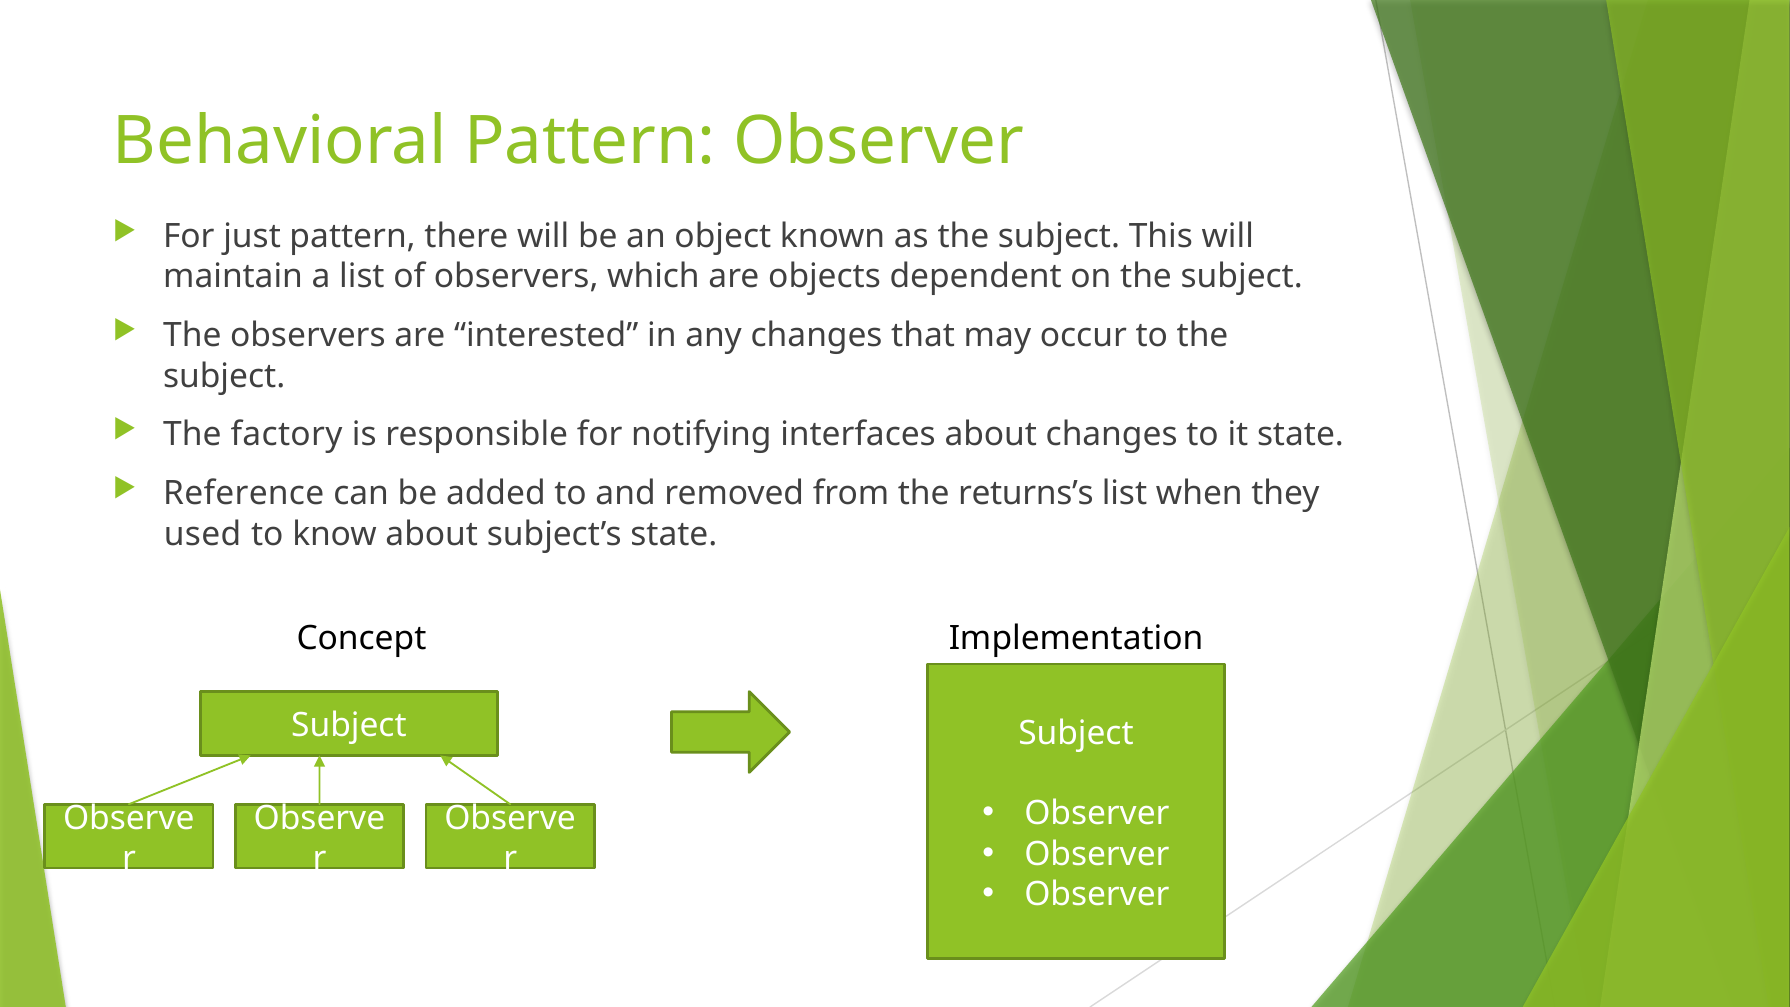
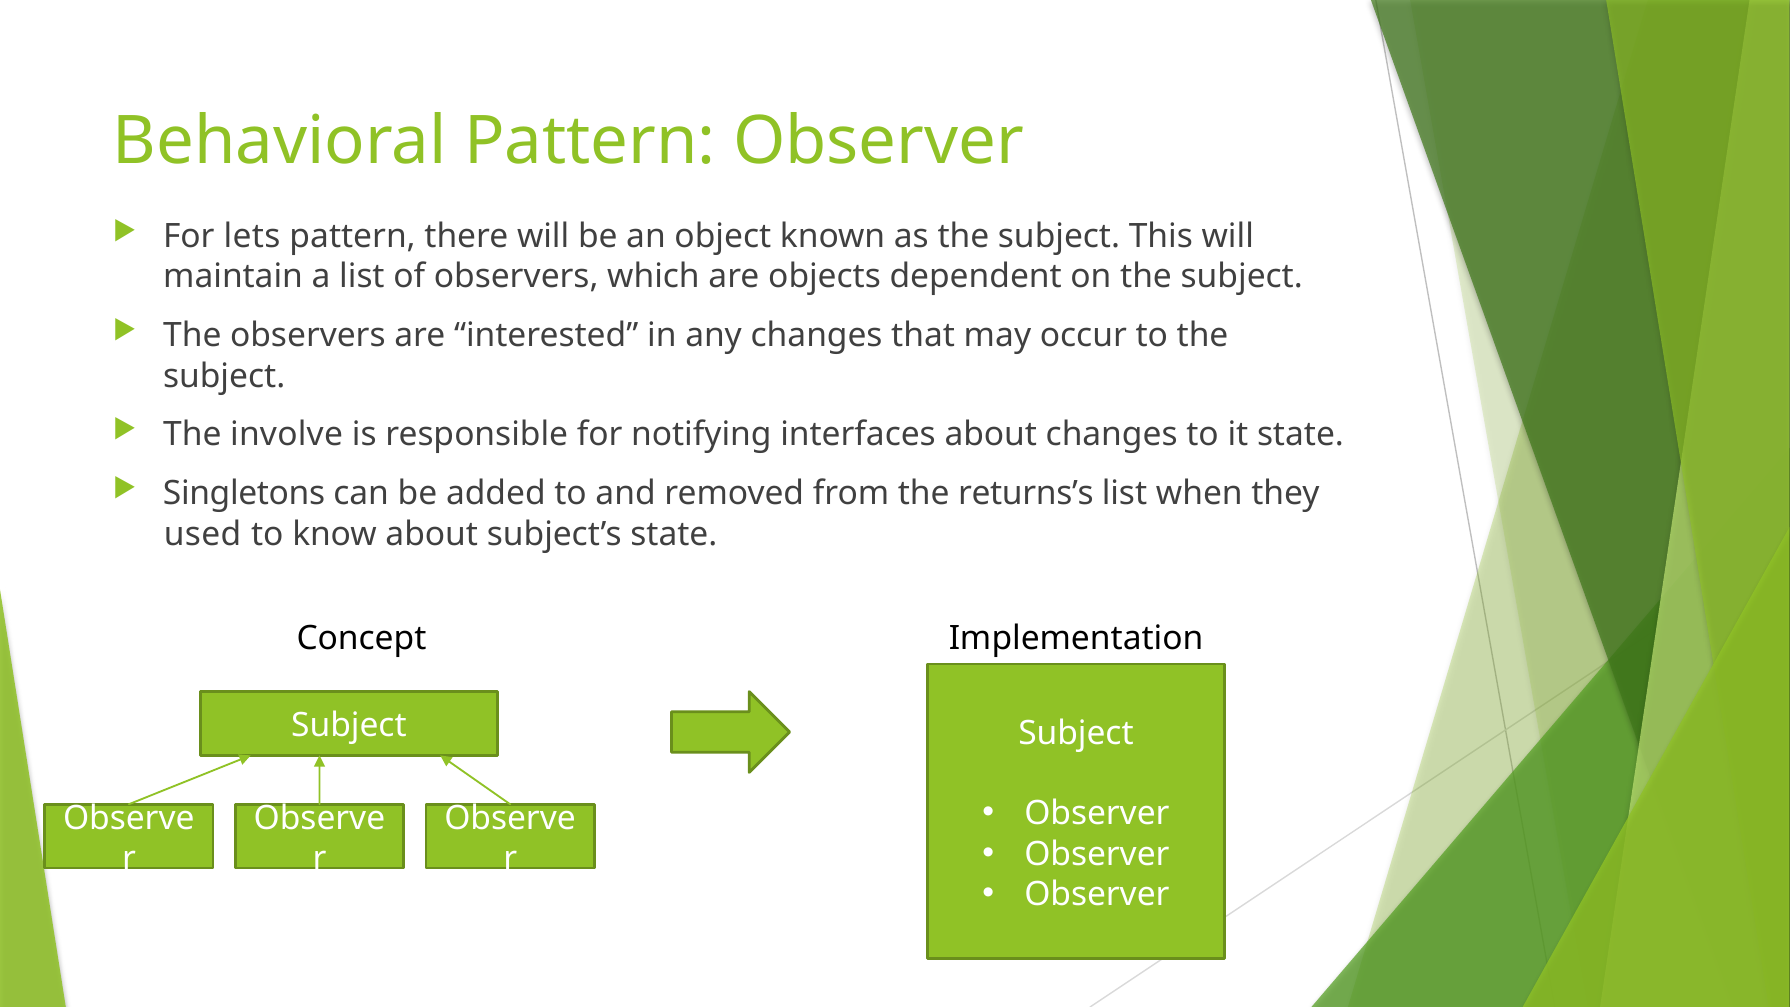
just: just -> lets
factory: factory -> involve
Reference: Reference -> Singletons
